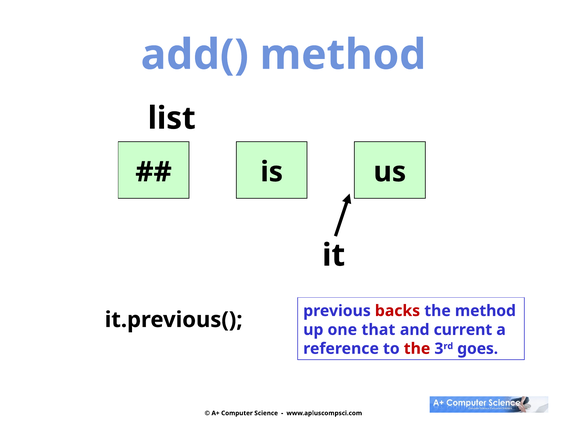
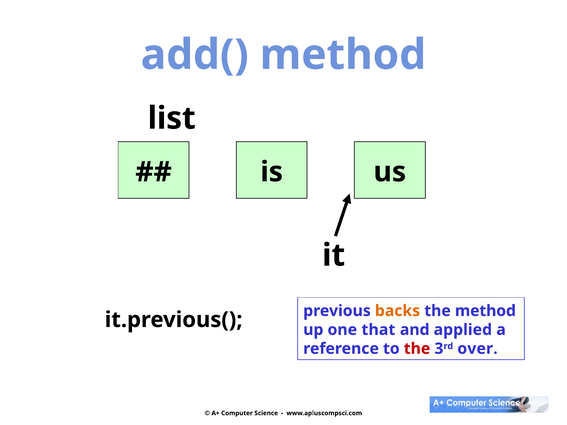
backs colour: red -> orange
current: current -> applied
goes: goes -> over
